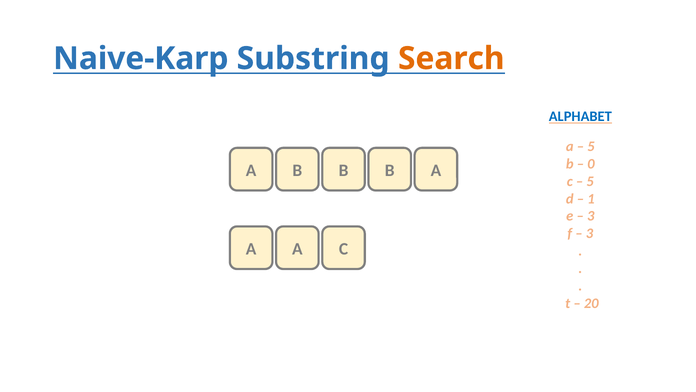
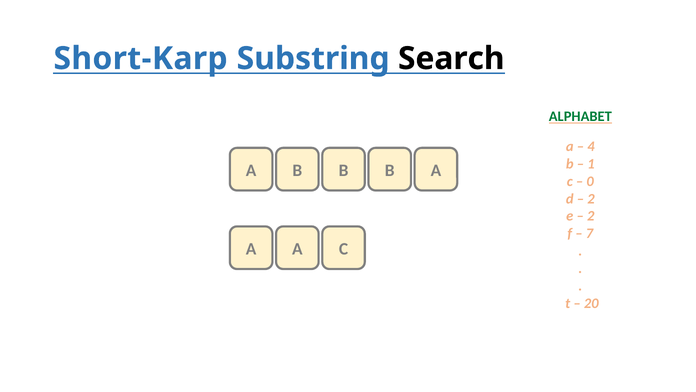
Naive-Karp: Naive-Karp -> Short-Karp
Search colour: orange -> black
ALPHABET colour: blue -> green
5 at (591, 146): 5 -> 4
0: 0 -> 1
5 at (590, 181): 5 -> 0
1 at (591, 199): 1 -> 2
3 at (591, 216): 3 -> 2
3 at (589, 233): 3 -> 7
